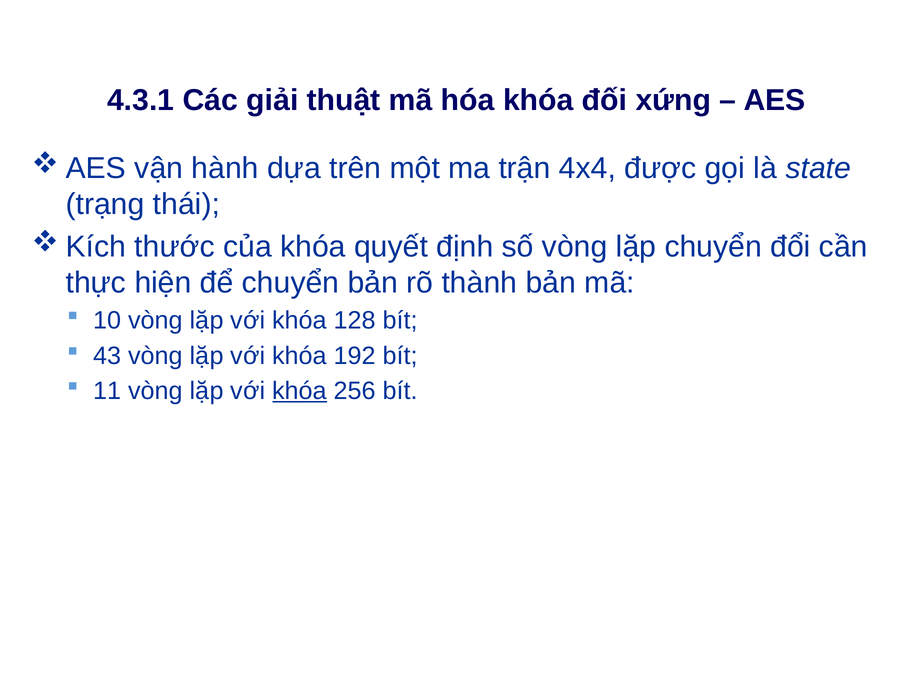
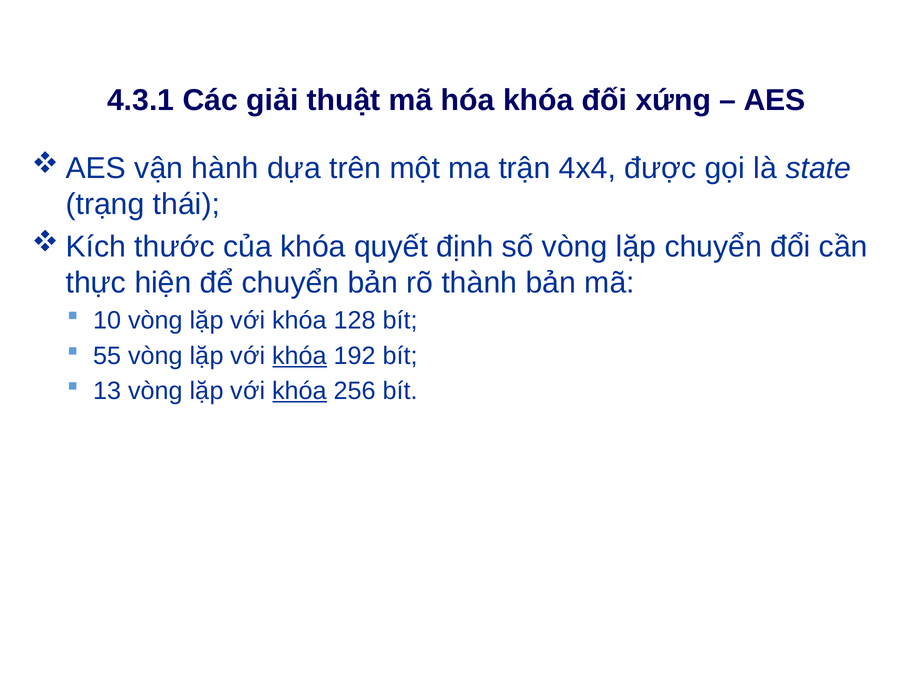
43: 43 -> 55
khóa at (300, 356) underline: none -> present
11: 11 -> 13
